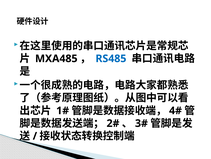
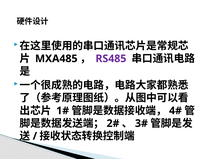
RS485 colour: blue -> purple
